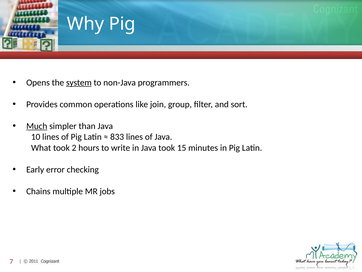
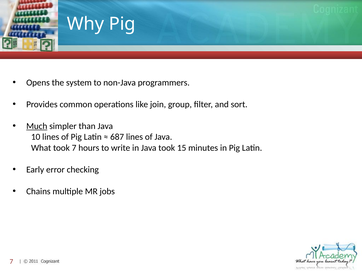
system underline: present -> none
833: 833 -> 687
took 2: 2 -> 7
